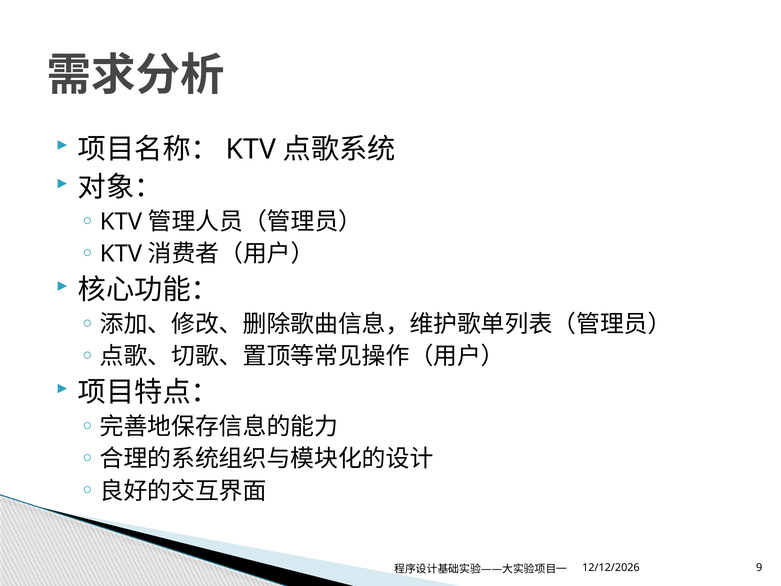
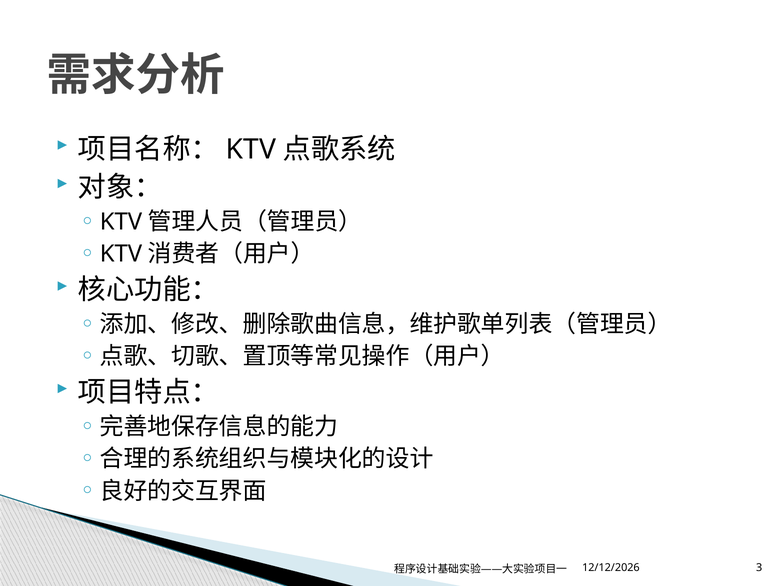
9: 9 -> 3
